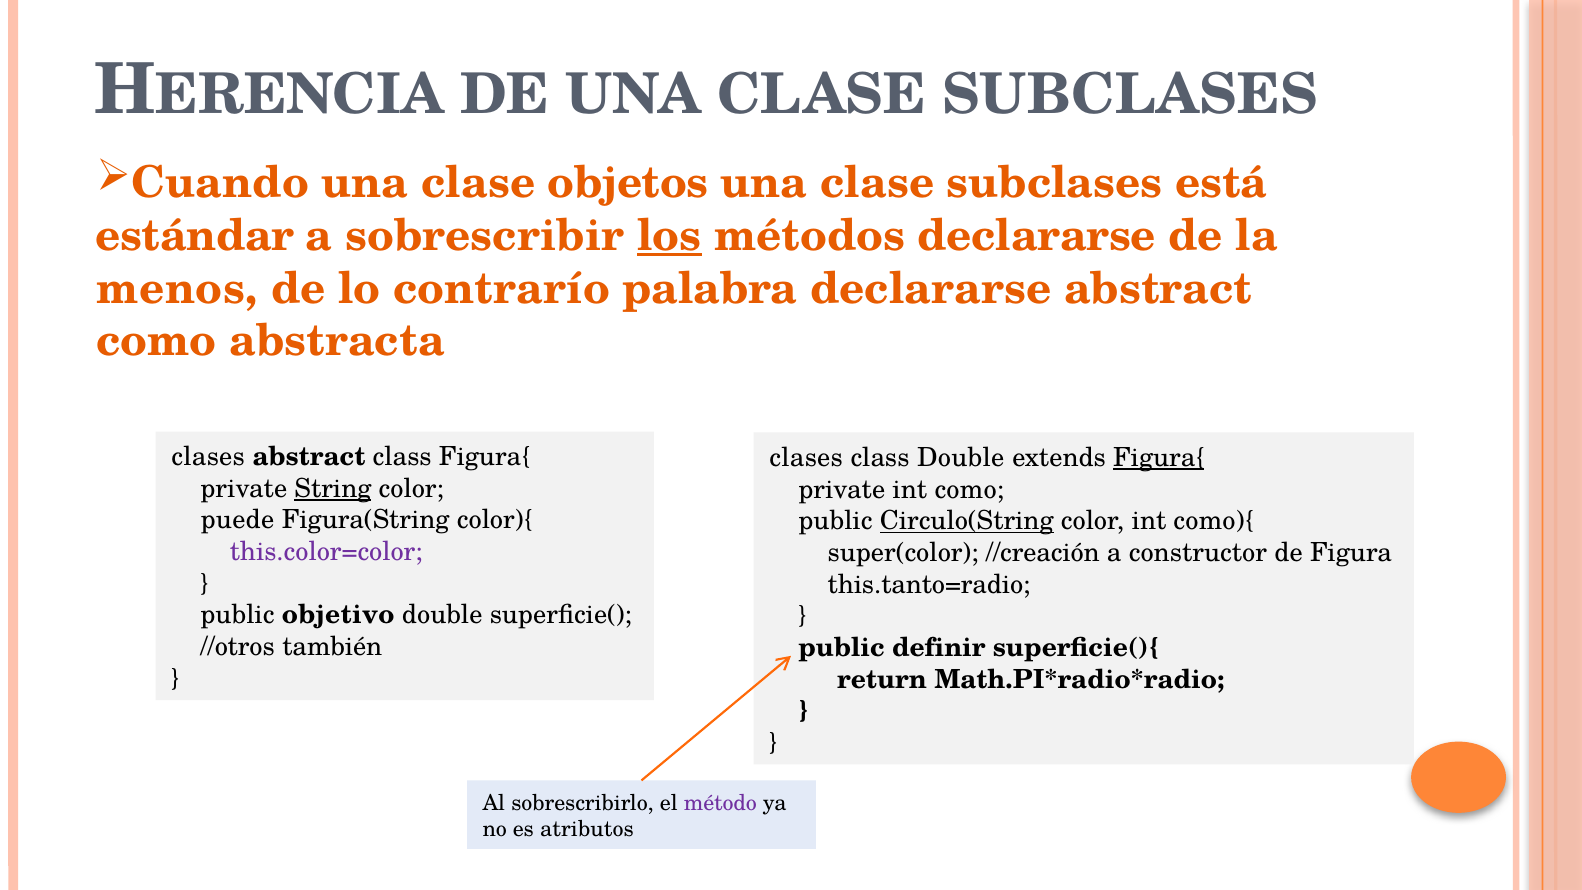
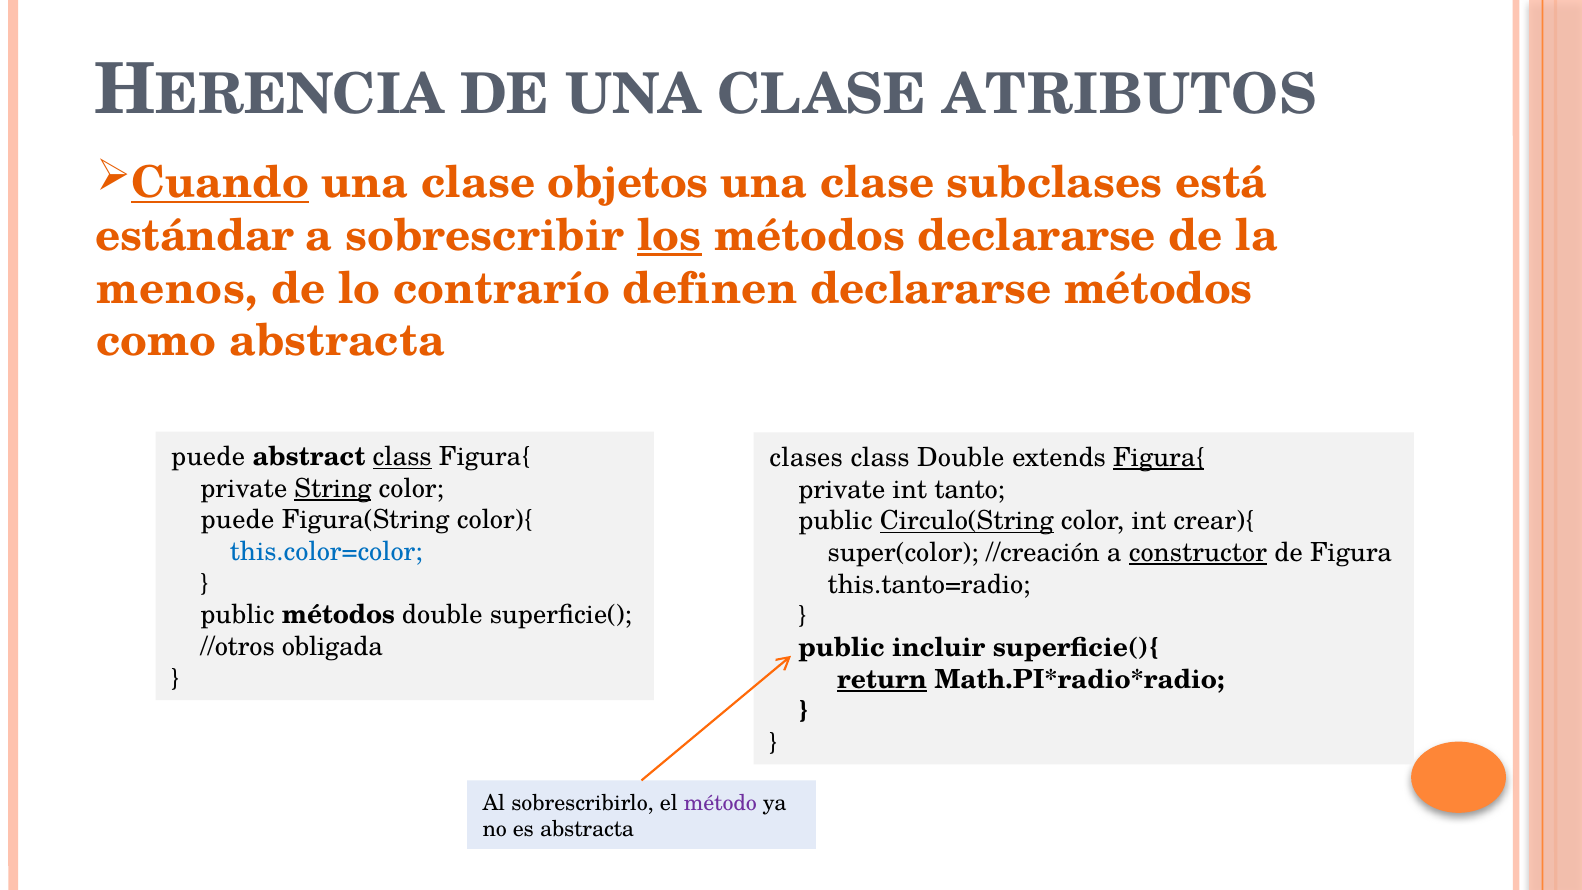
DE UNA CLASE SUBCLASES: SUBCLASES -> ATRIBUTOS
Cuando underline: none -> present
palabra: palabra -> definen
declararse abstract: abstract -> métodos
clases at (208, 457): clases -> puede
class at (402, 457) underline: none -> present
int como: como -> tanto
como){: como){ -> crear){
this.color=color colour: purple -> blue
constructor underline: none -> present
public objetivo: objetivo -> métodos
también: también -> obligada
definir: definir -> incluir
return underline: none -> present
es atributos: atributos -> abstracta
